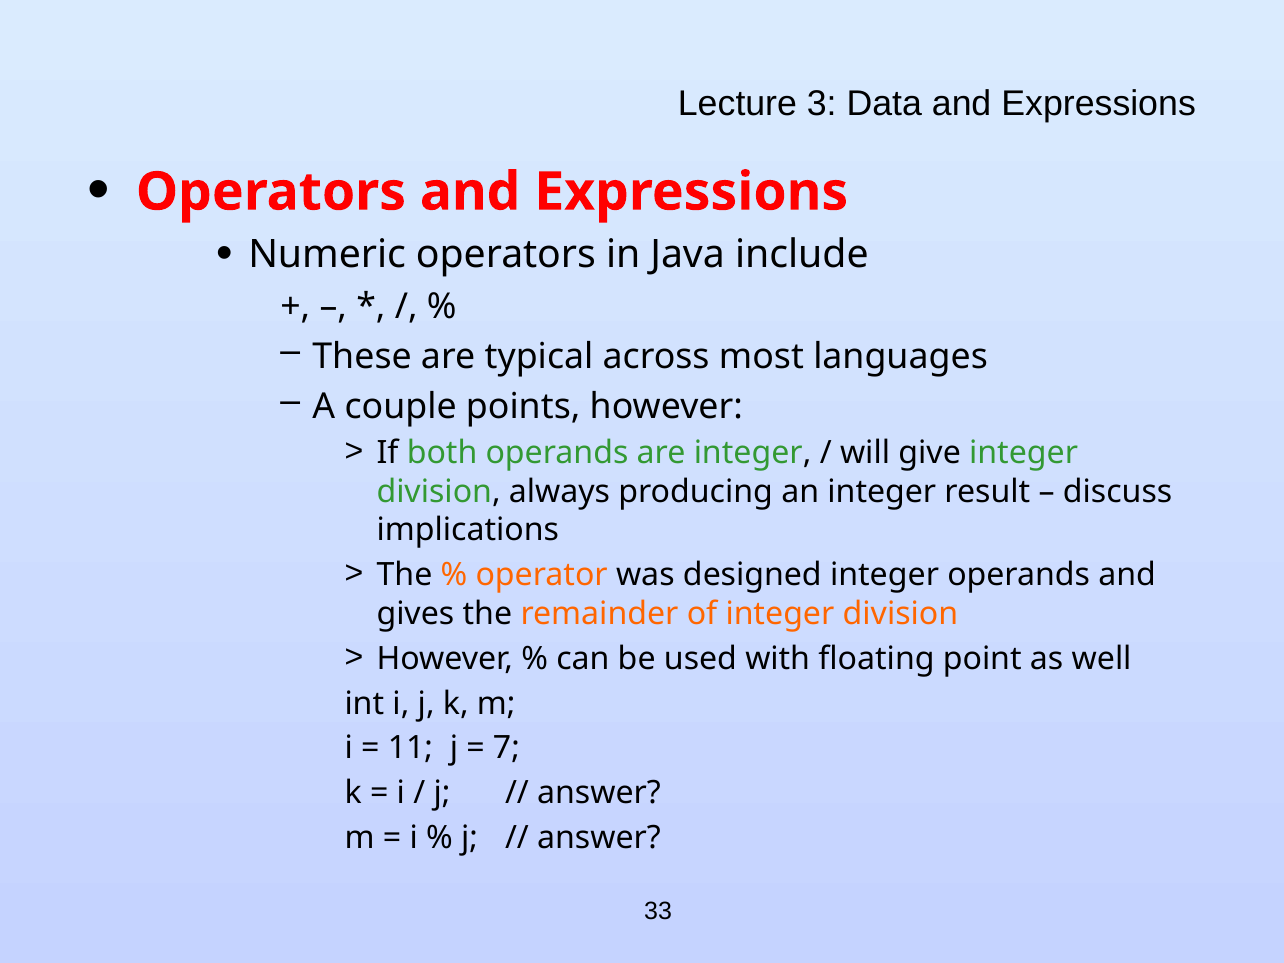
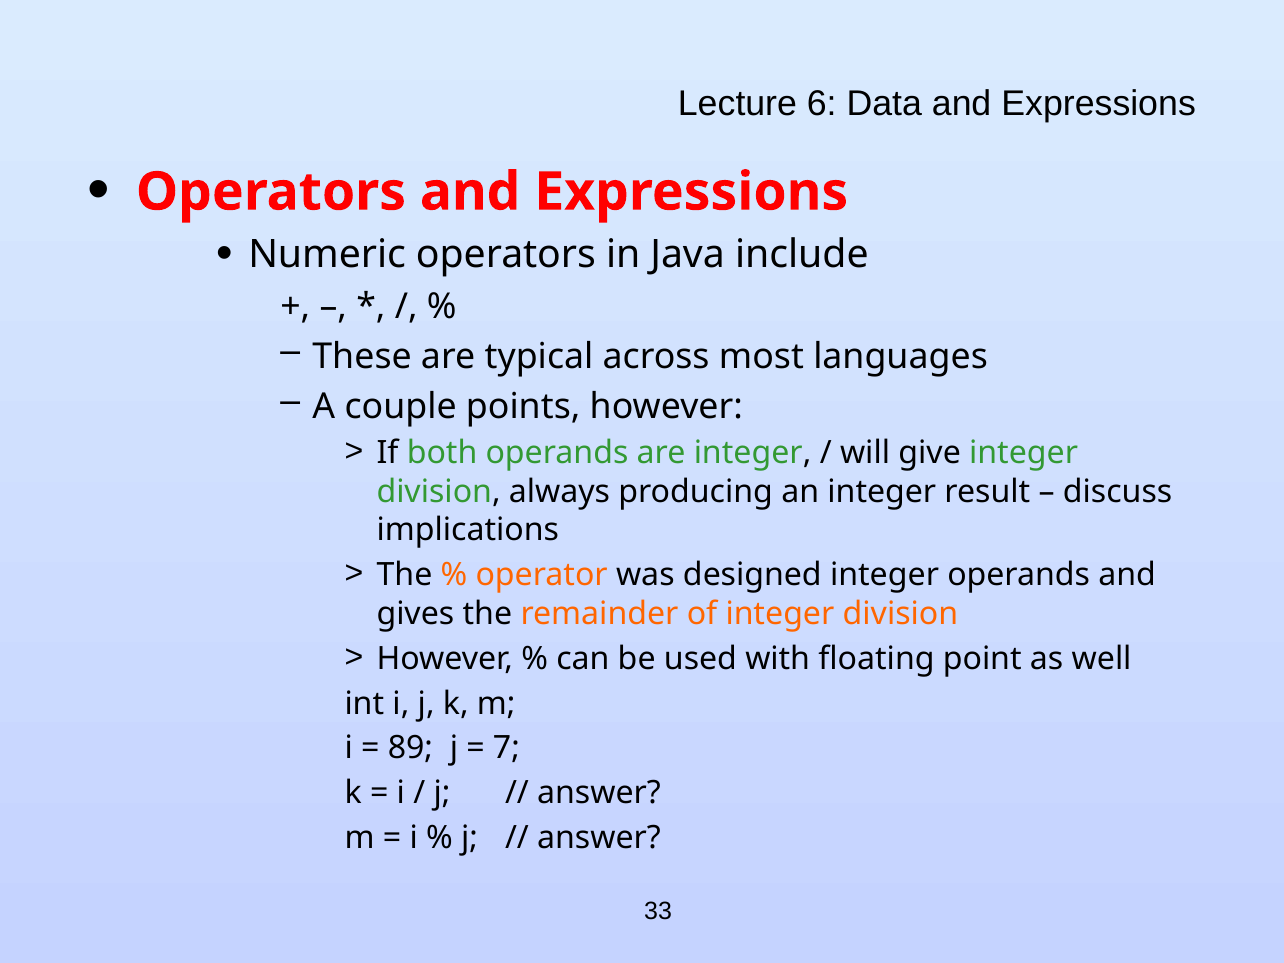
3: 3 -> 6
11: 11 -> 89
